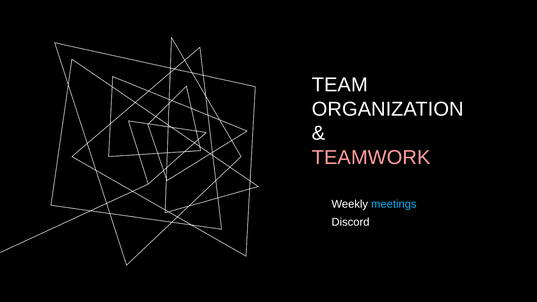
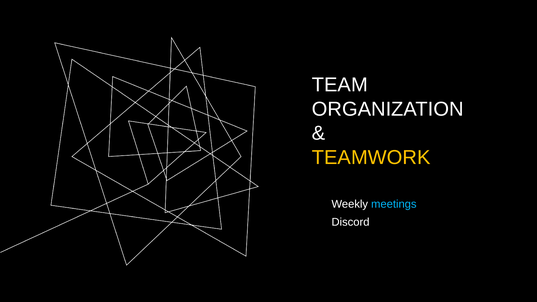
TEAMWORK colour: pink -> yellow
